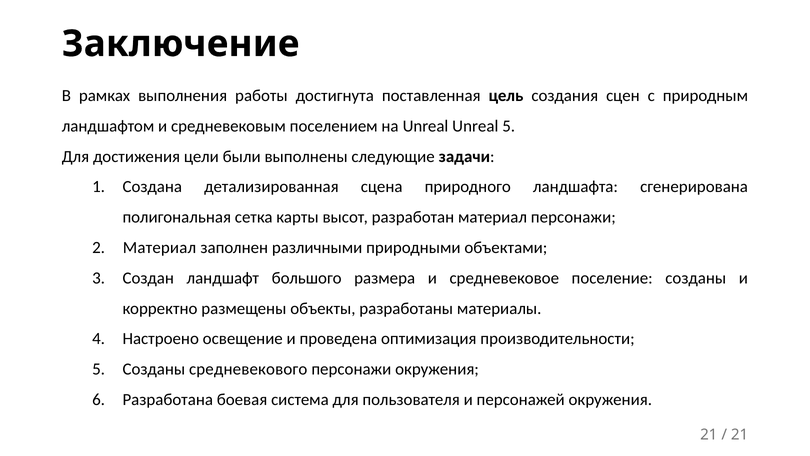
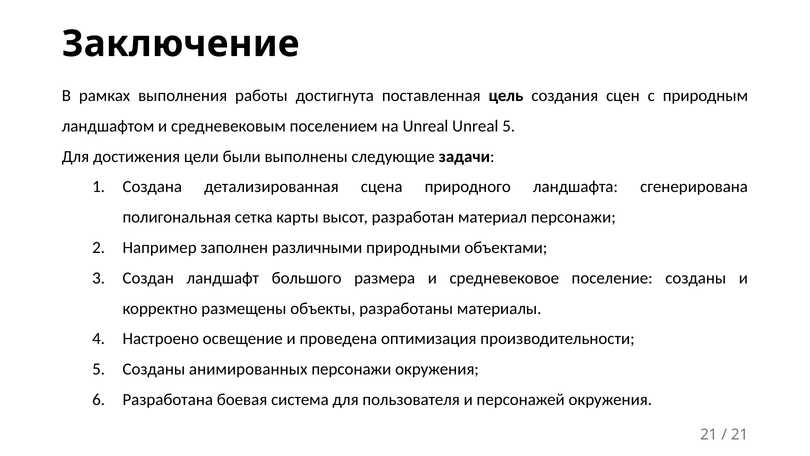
Материал at (159, 247): Материал -> Например
средневекового: средневекового -> анимированных
